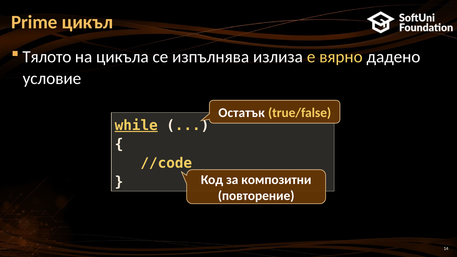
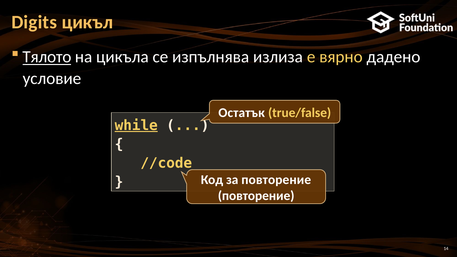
Prime: Prime -> Digits
Тялото underline: none -> present
за композитни: композитни -> повторение
